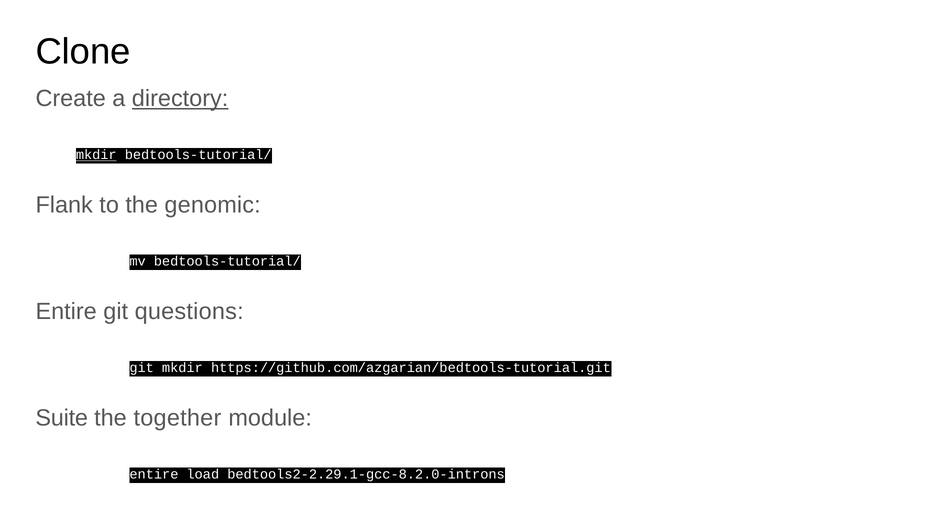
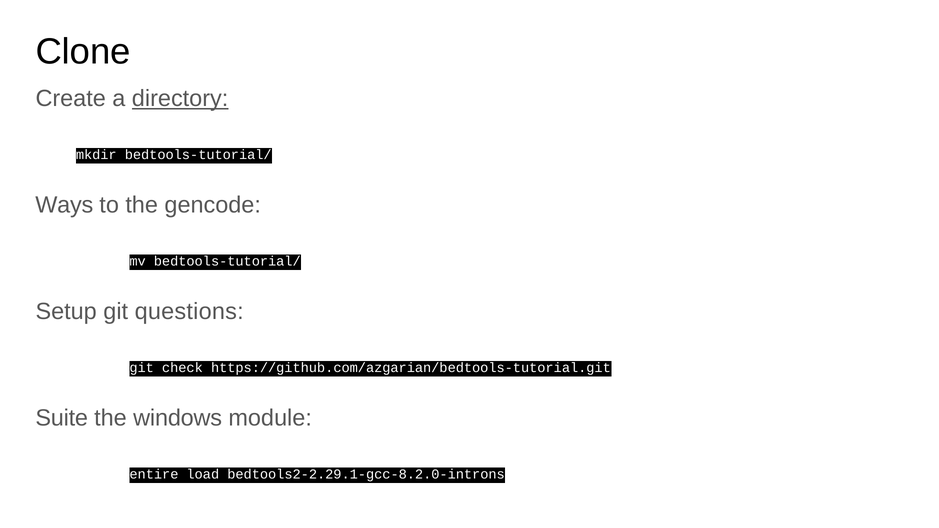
mkdir at (96, 155) underline: present -> none
Flank: Flank -> Ways
genomic: genomic -> gencode
Entire at (66, 311): Entire -> Setup
git mkdir: mkdir -> check
together: together -> windows
